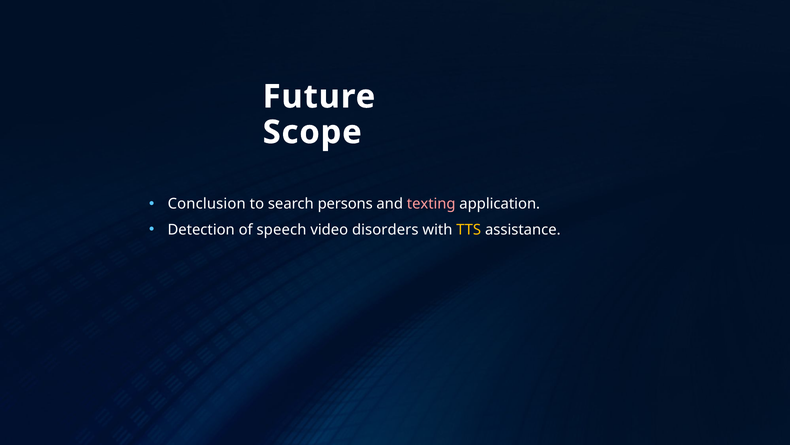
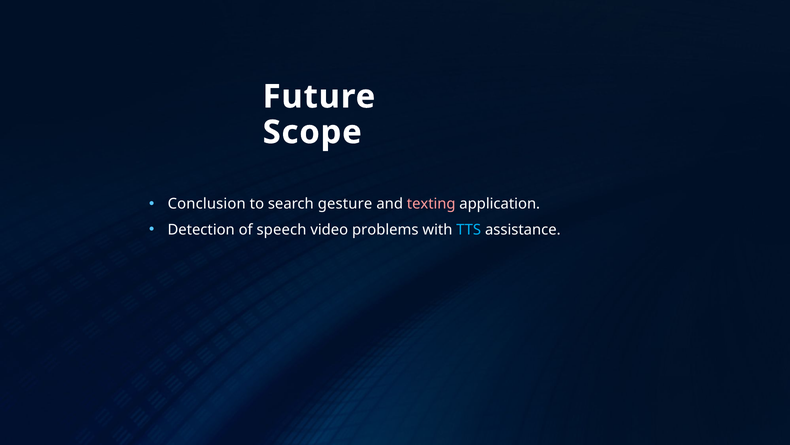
persons: persons -> gesture
disorders: disorders -> problems
TTS colour: yellow -> light blue
